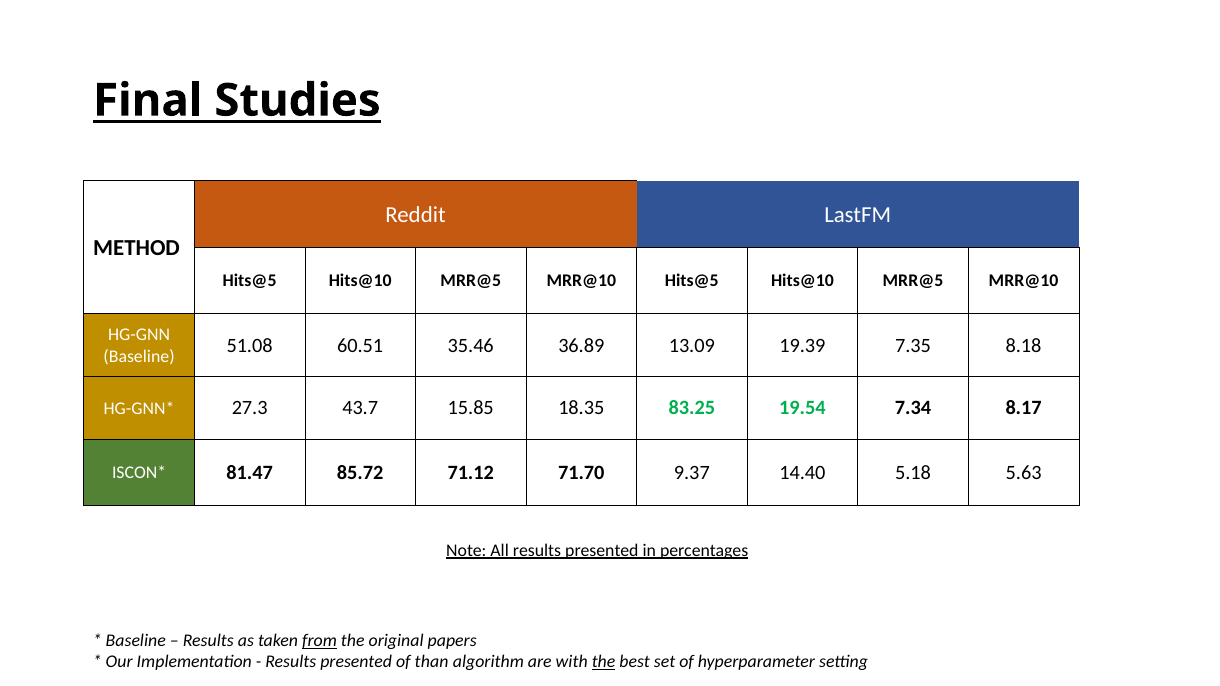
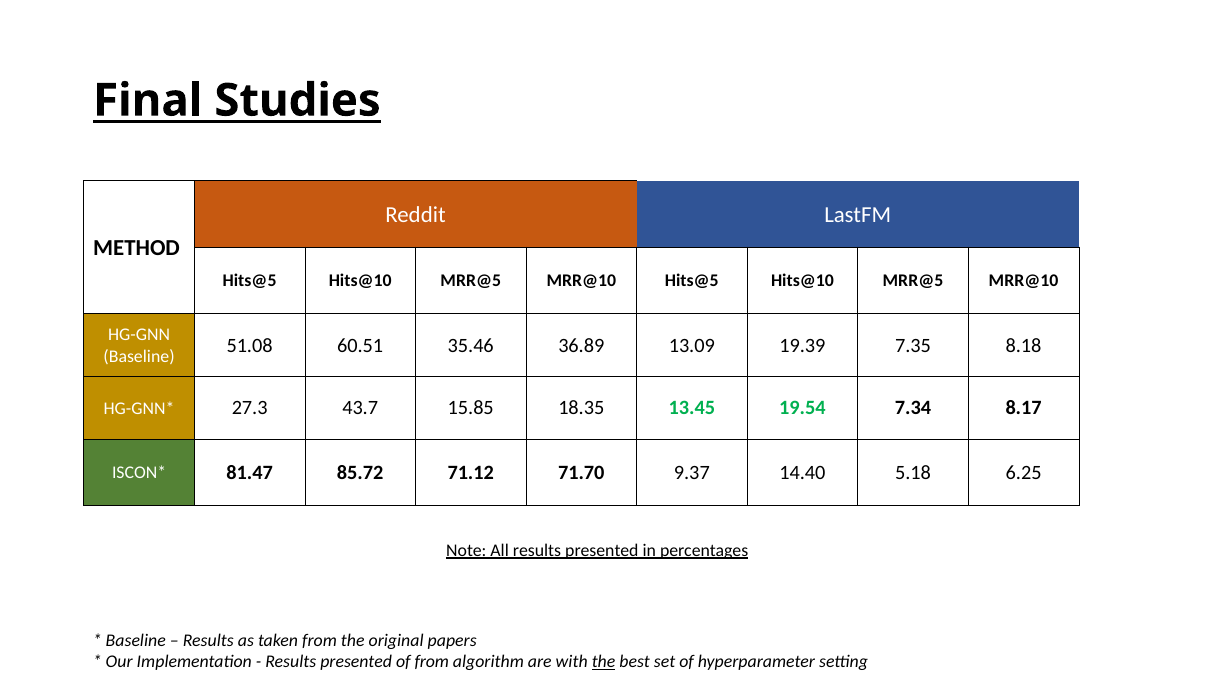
83.25: 83.25 -> 13.45
5.63: 5.63 -> 6.25
from at (319, 641) underline: present -> none
of than: than -> from
